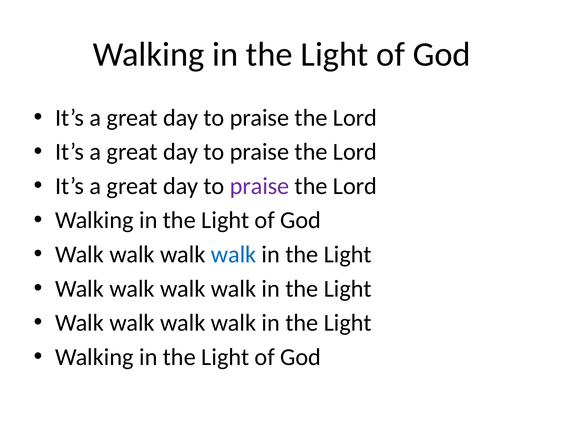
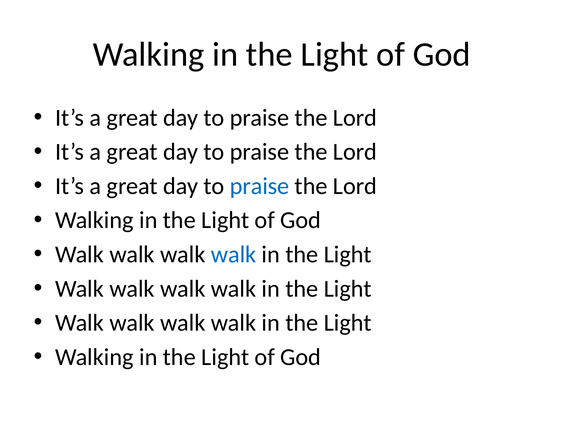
praise at (260, 186) colour: purple -> blue
